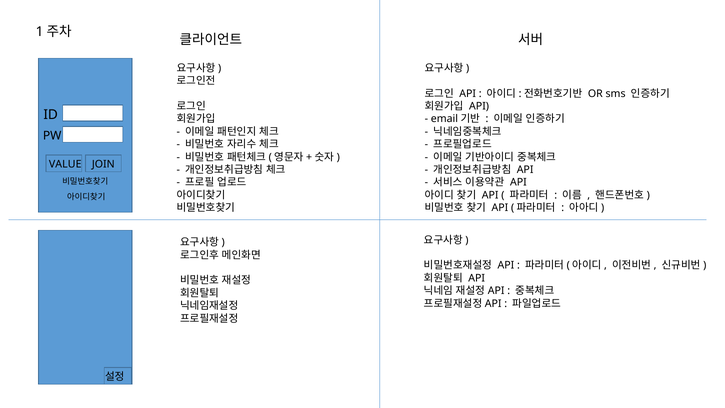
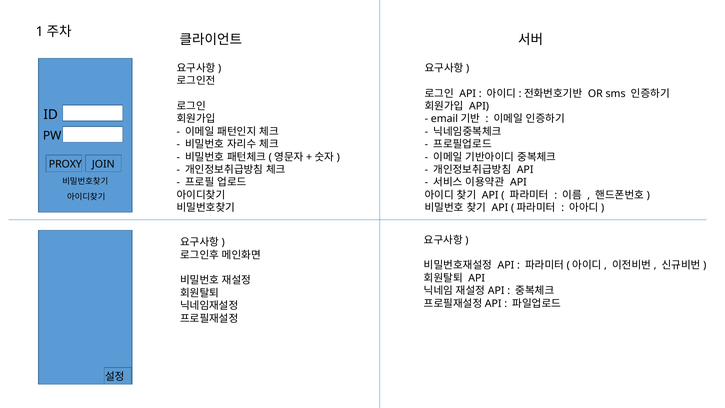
VALUE: VALUE -> PROXY
